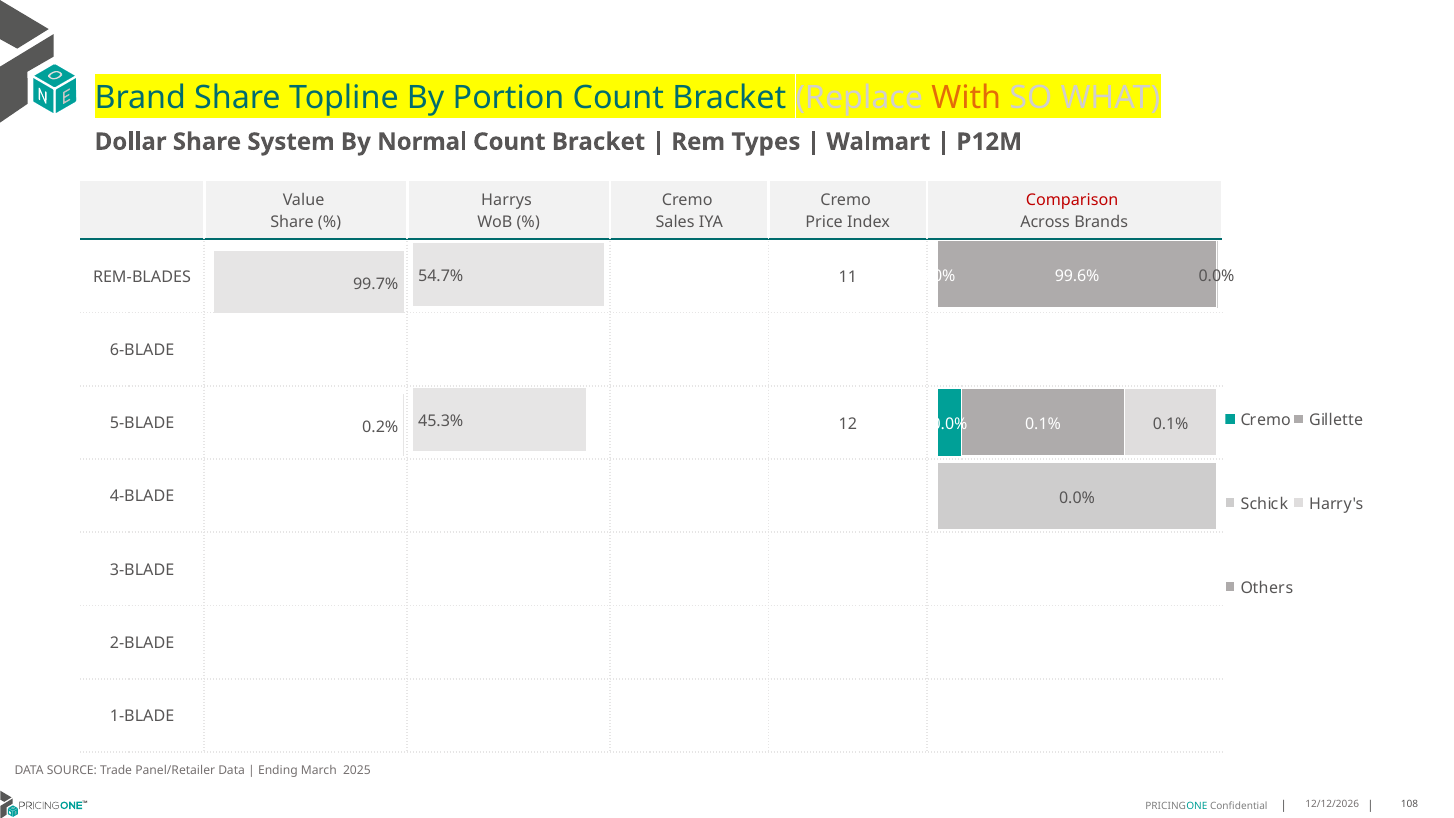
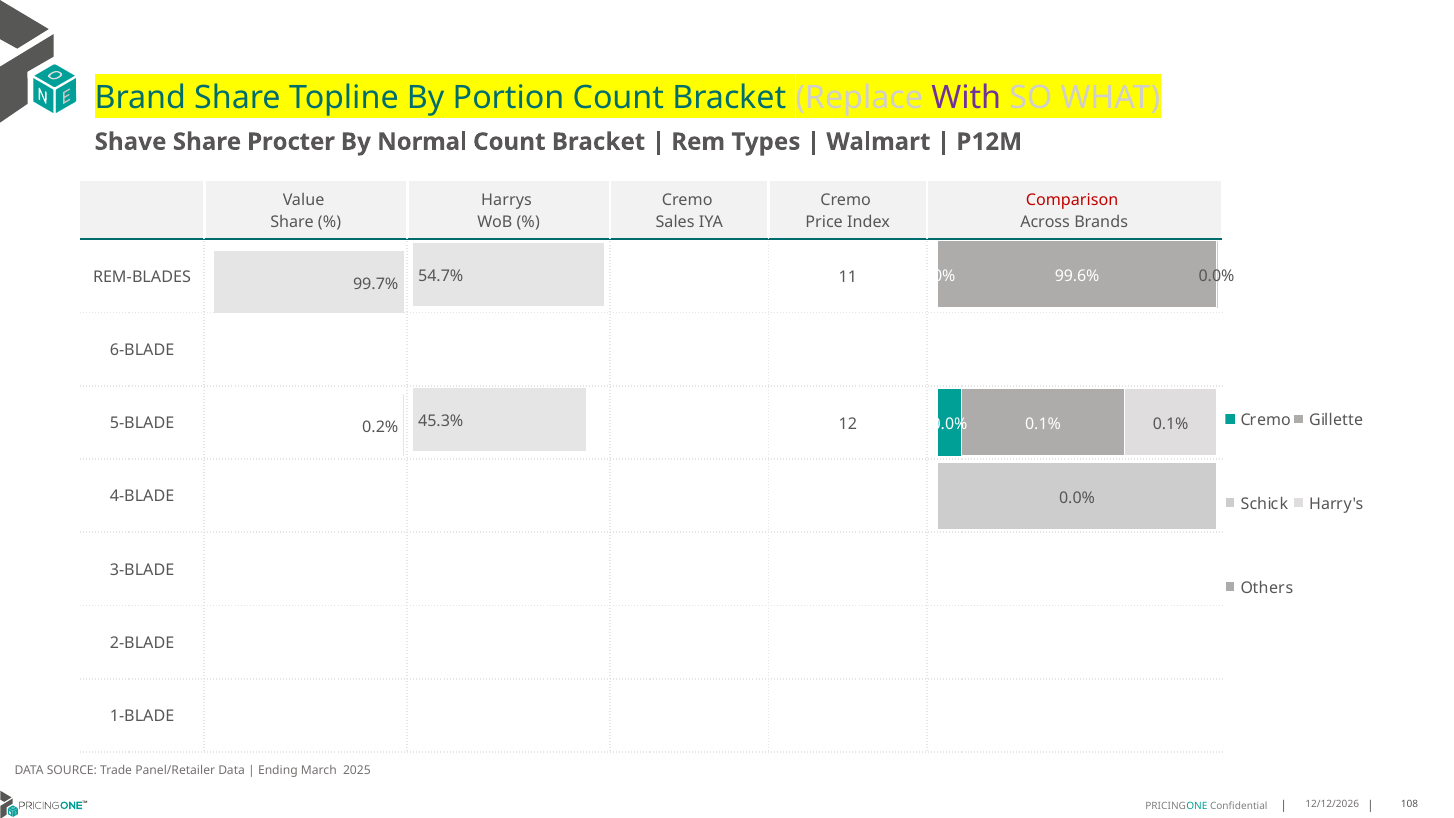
With colour: orange -> purple
Dollar: Dollar -> Shave
System: System -> Procter
